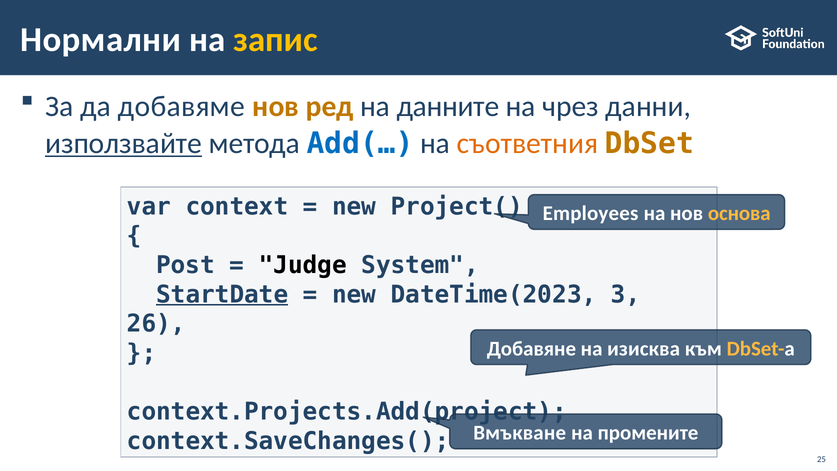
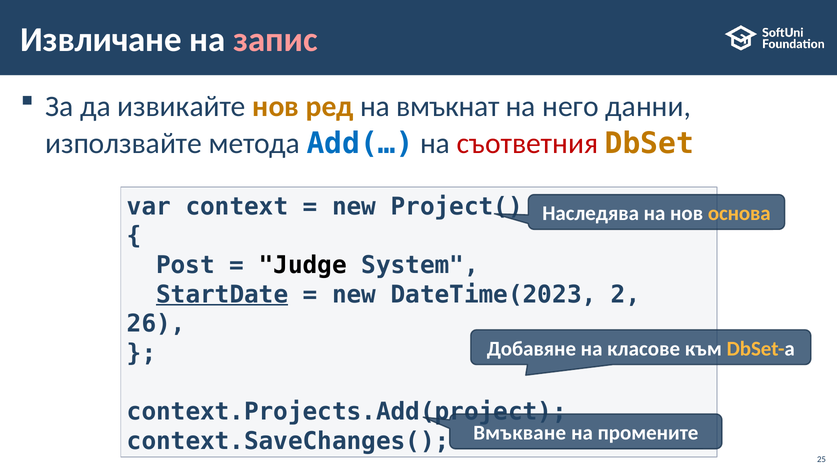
Нормални: Нормални -> Извличане
запис colour: yellow -> pink
добавяме: добавяме -> извикайте
данните: данните -> вмъкнат
чрез: чрез -> него
използвайте underline: present -> none
съответния colour: orange -> red
Employees: Employees -> Наследява
3: 3 -> 2
изисква: изисква -> класове
